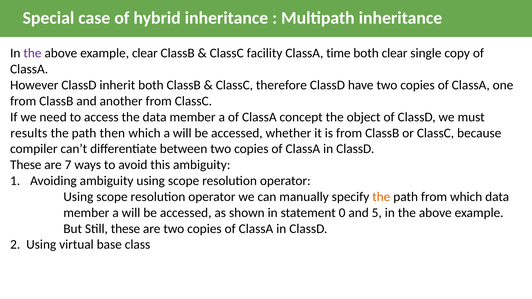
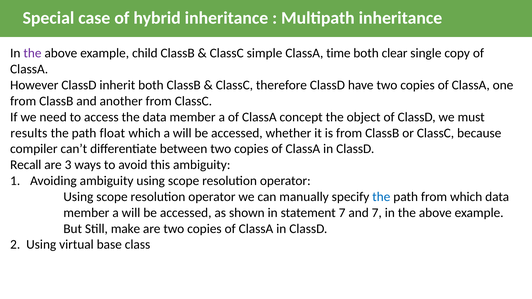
example clear: clear -> child
facility: facility -> simple
then: then -> float
These at (26, 165): These -> Recall
7: 7 -> 3
the at (381, 197) colour: orange -> blue
statement 0: 0 -> 7
and 5: 5 -> 7
Still these: these -> make
